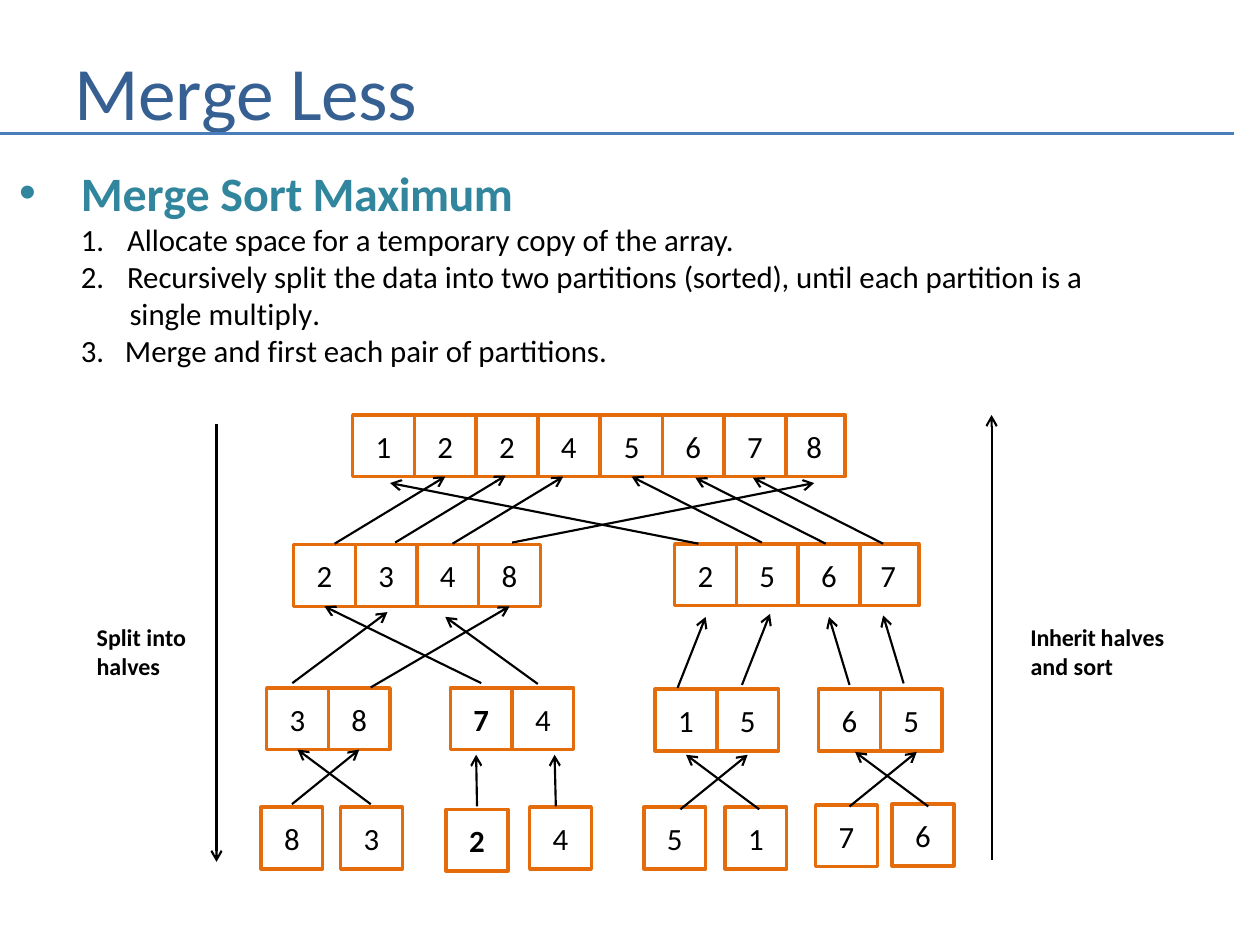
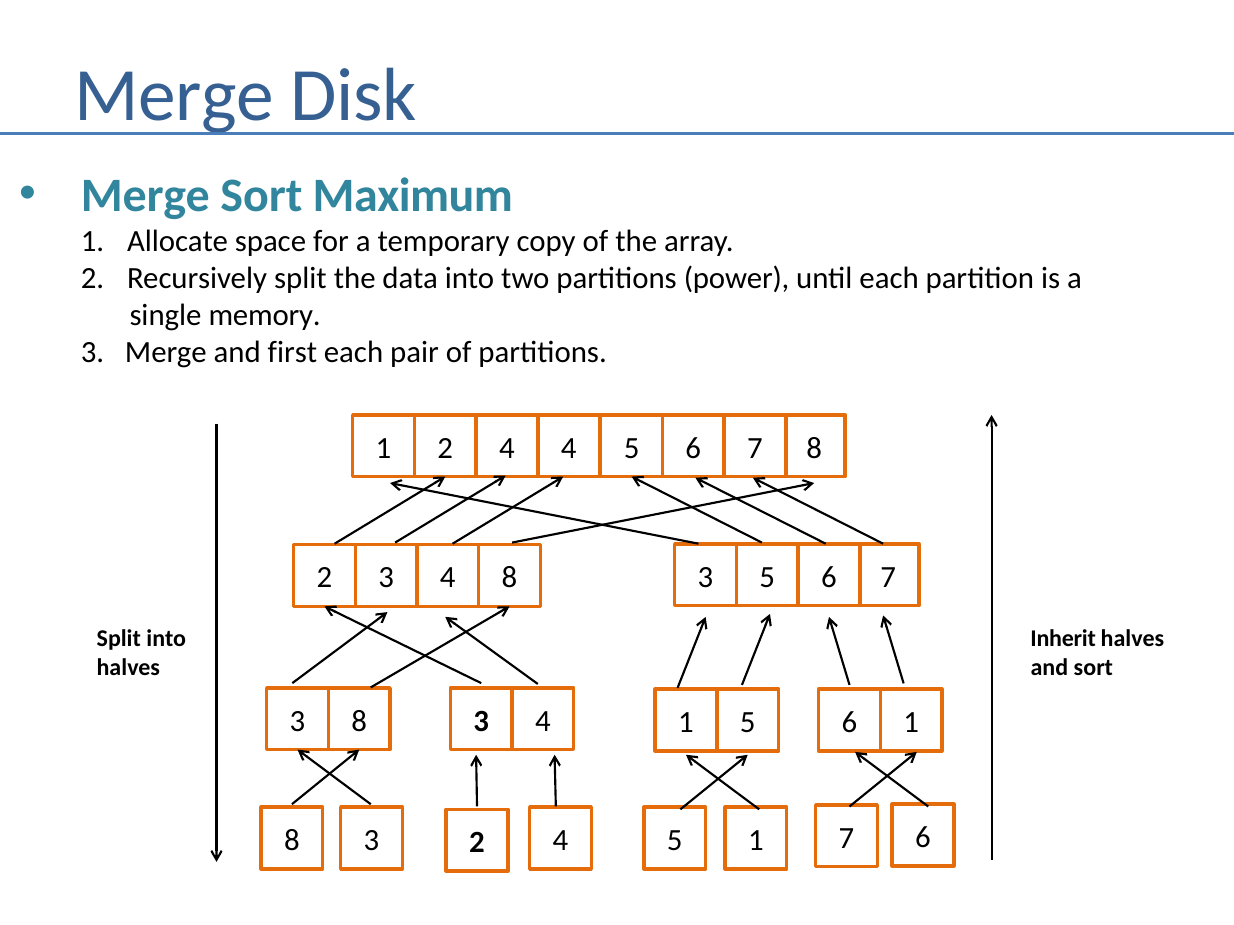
Less: Less -> Disk
sorted: sorted -> power
multiply: multiply -> memory
2 at (507, 448): 2 -> 4
2 at (706, 577): 2 -> 3
3 7: 7 -> 3
1 6 5: 5 -> 1
